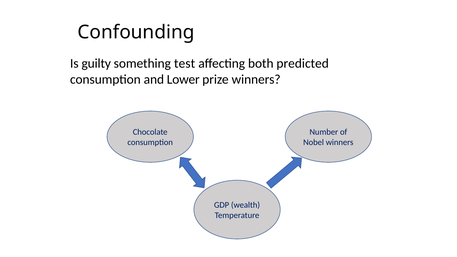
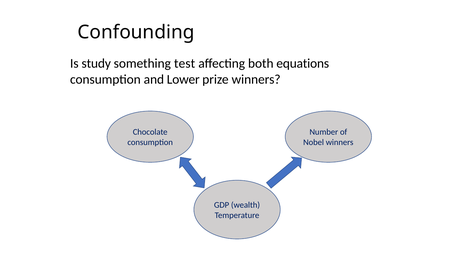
guilty: guilty -> study
predicted: predicted -> equations
